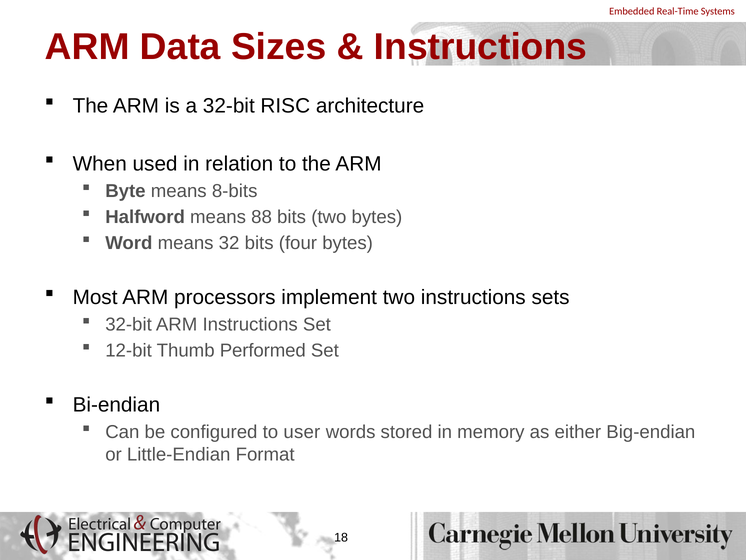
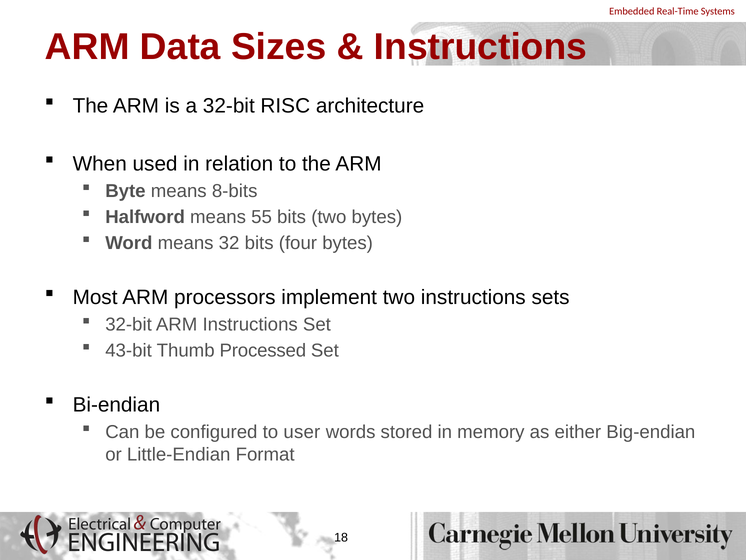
88: 88 -> 55
12-bit: 12-bit -> 43-bit
Performed: Performed -> Processed
